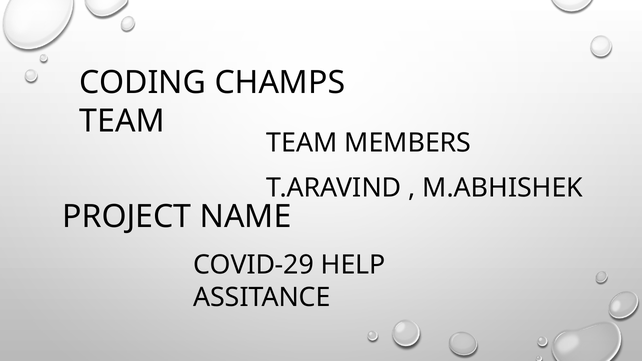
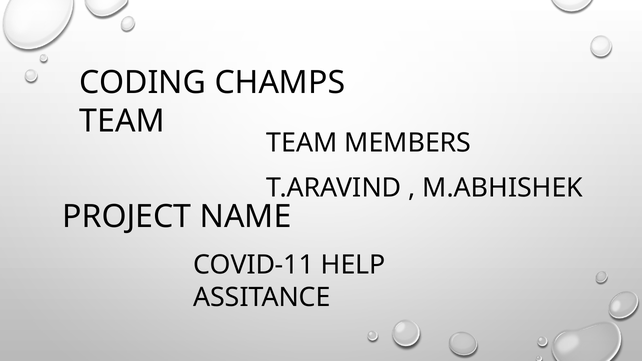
COVID-29: COVID-29 -> COVID-11
